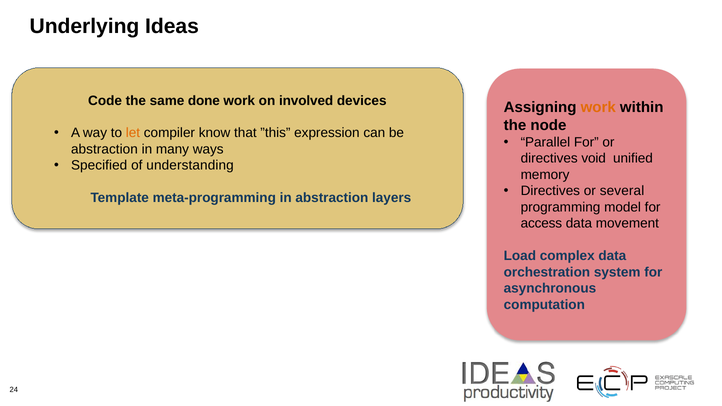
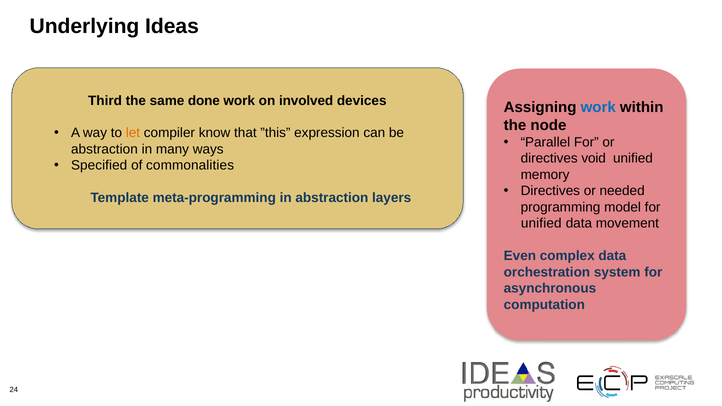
Code: Code -> Third
work at (598, 107) colour: orange -> blue
understanding: understanding -> commonalities
several: several -> needed
access at (541, 224): access -> unified
Load: Load -> Even
